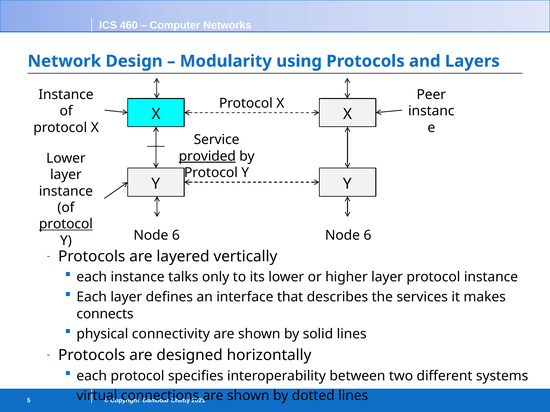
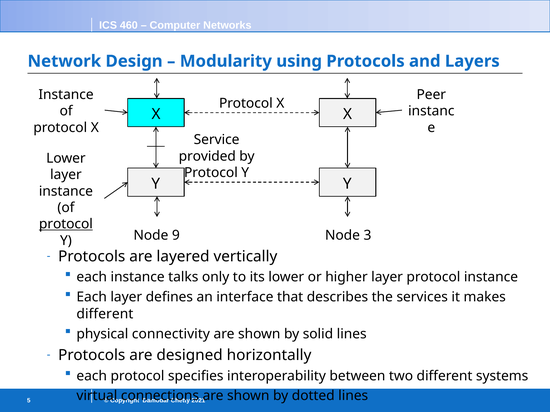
provided underline: present -> none
6 at (176, 236): 6 -> 9
6 at (367, 236): 6 -> 3
connects at (105, 314): connects -> different
